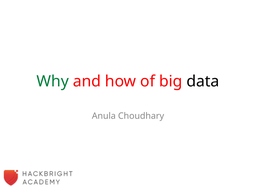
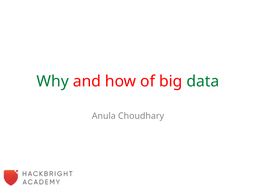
data colour: black -> green
